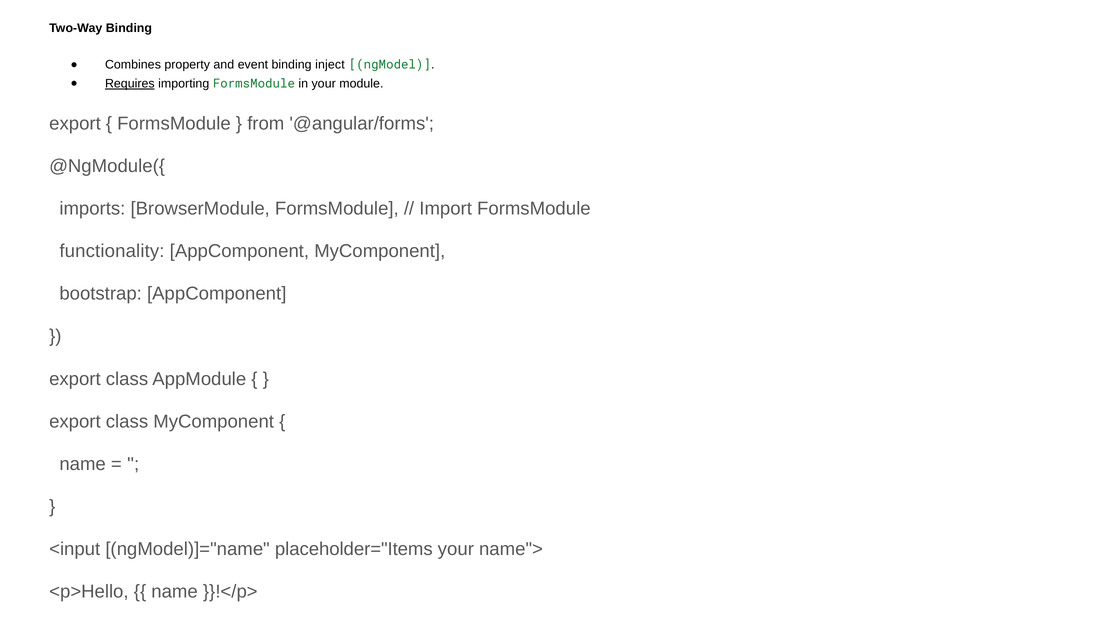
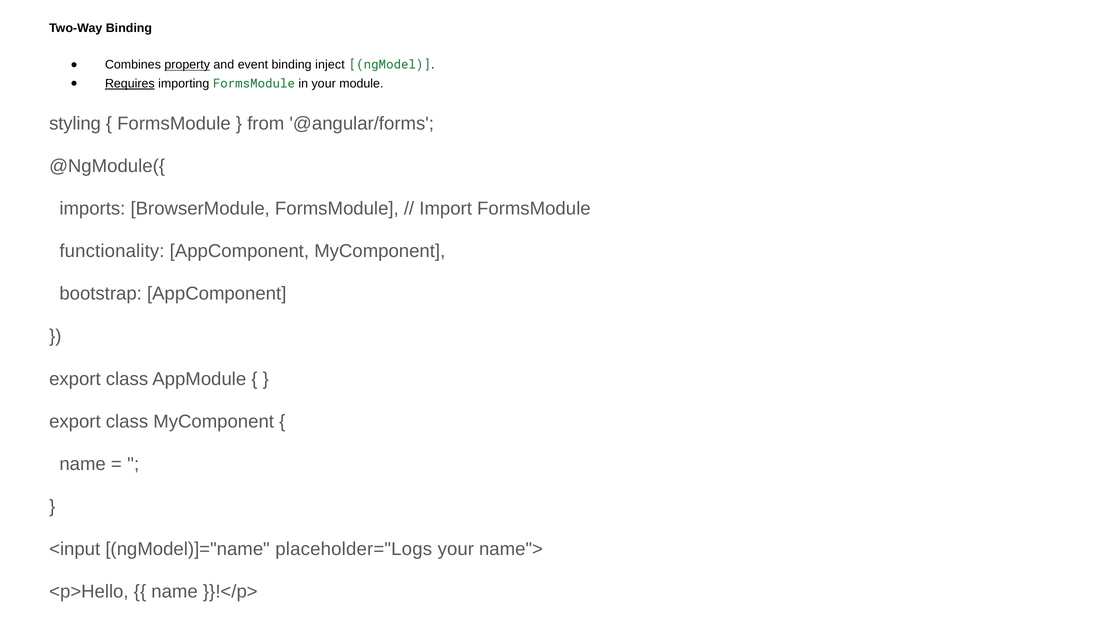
property underline: none -> present
export at (75, 124): export -> styling
placeholder="Items: placeholder="Items -> placeholder="Logs
